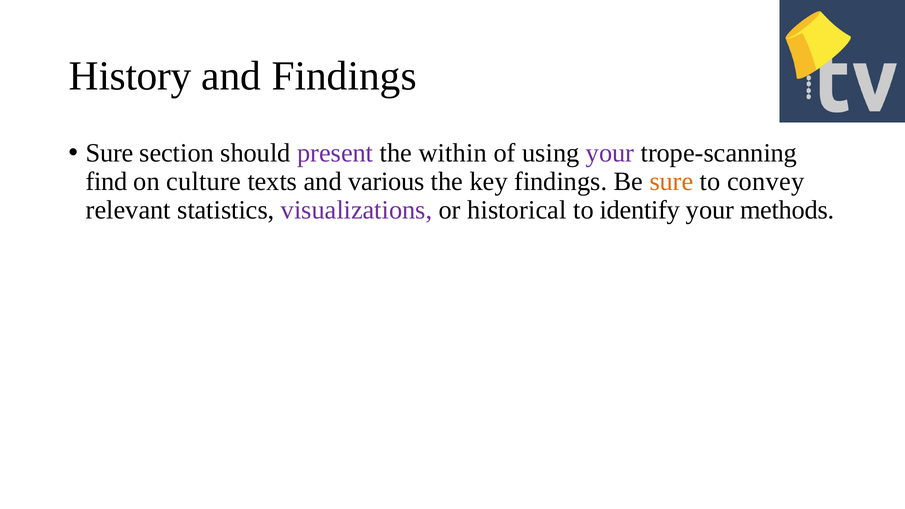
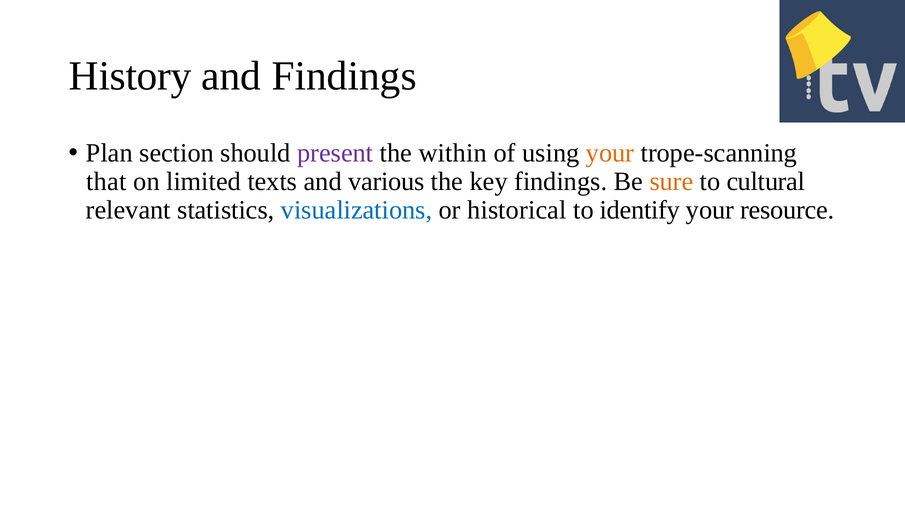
Sure at (109, 153): Sure -> Plan
your at (610, 153) colour: purple -> orange
find: find -> that
culture: culture -> limited
convey: convey -> cultural
visualizations colour: purple -> blue
methods: methods -> resource
